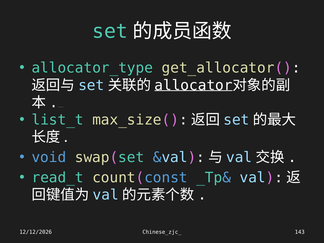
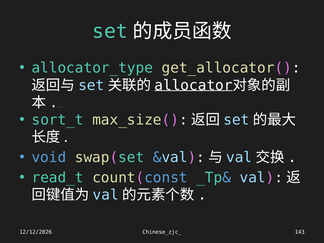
list_t: list_t -> sort_t
